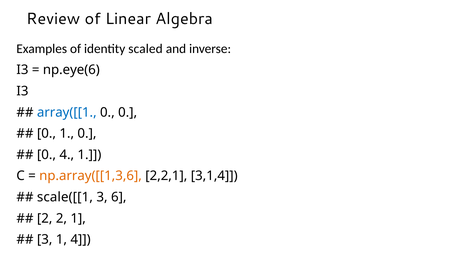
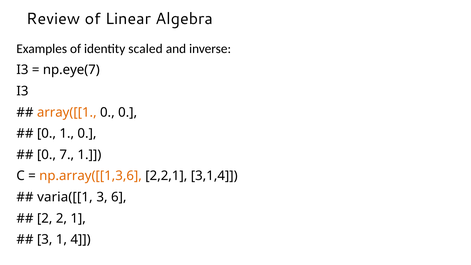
np.eye(6: np.eye(6 -> np.eye(7
array([[1 colour: blue -> orange
0 4: 4 -> 7
scale([[1: scale([[1 -> varia([[1
